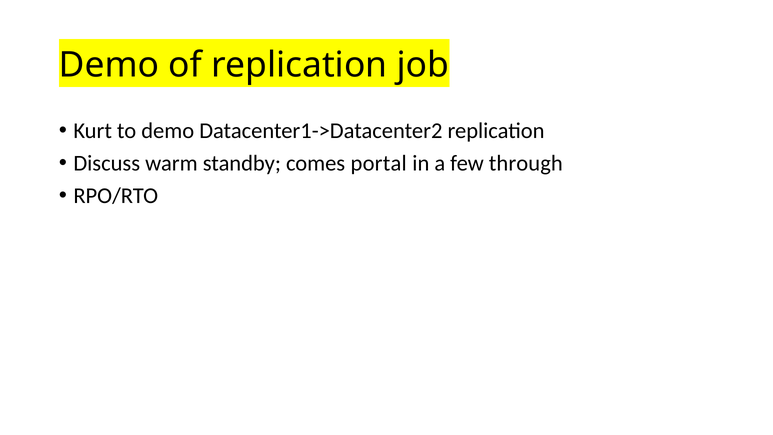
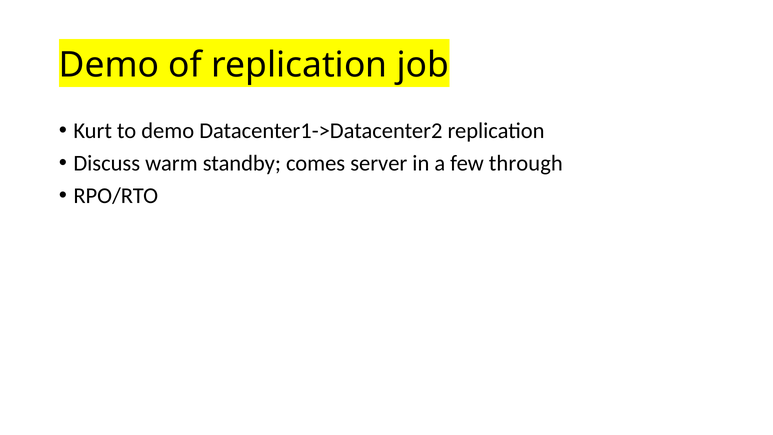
portal: portal -> server
